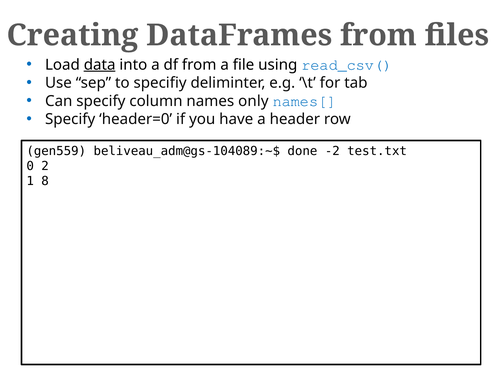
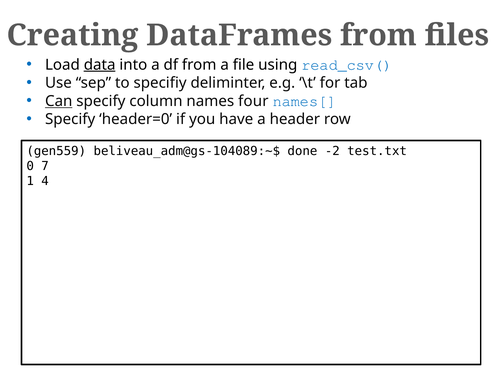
Can underline: none -> present
only: only -> four
0 2: 2 -> 7
1 8: 8 -> 4
